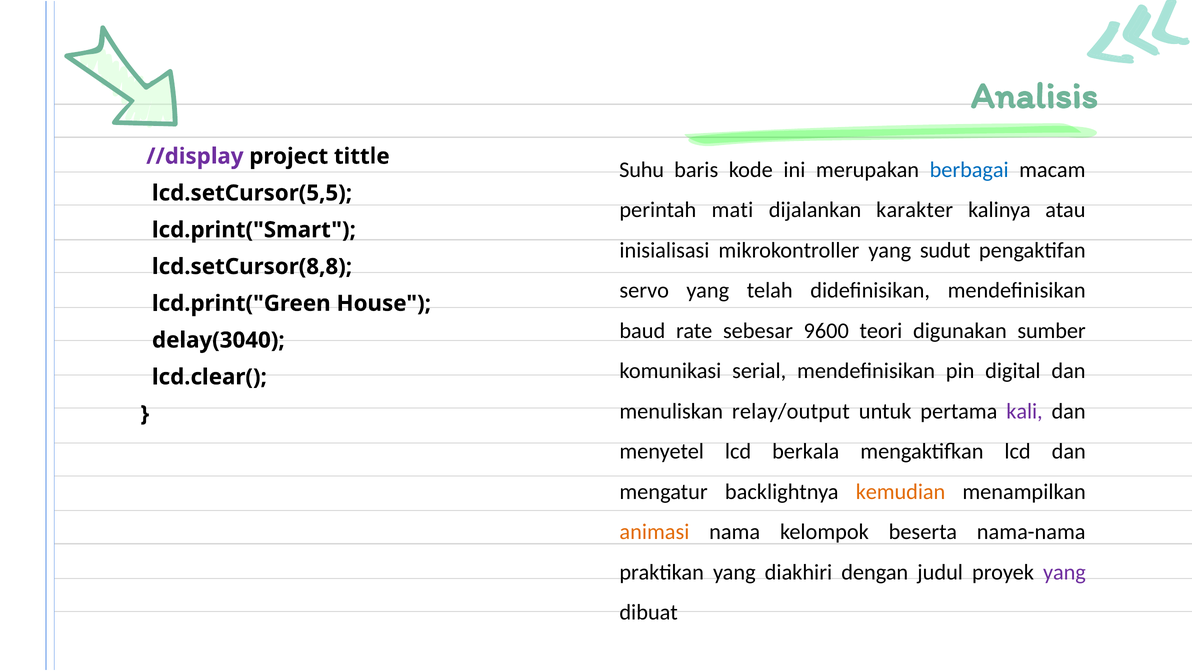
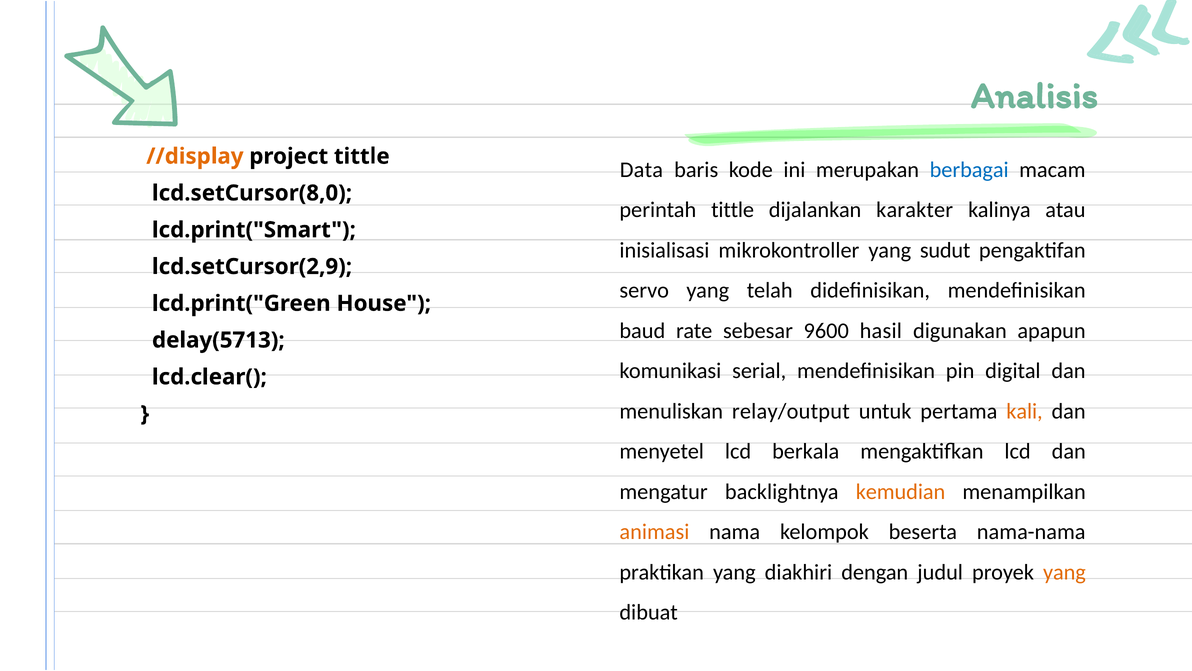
//display colour: purple -> orange
Suhu: Suhu -> Data
lcd.setCursor(5,5: lcd.setCursor(5,5 -> lcd.setCursor(8,0
perintah mati: mati -> tittle
lcd.setCursor(8,8: lcd.setCursor(8,8 -> lcd.setCursor(2,9
teori: teori -> hasil
sumber: sumber -> apapun
delay(3040: delay(3040 -> delay(5713
kali colour: purple -> orange
yang at (1064, 572) colour: purple -> orange
